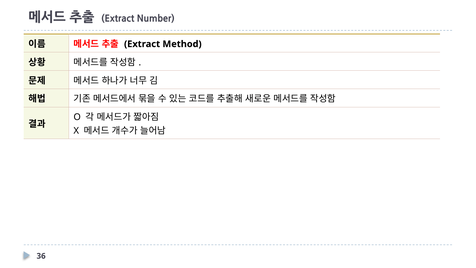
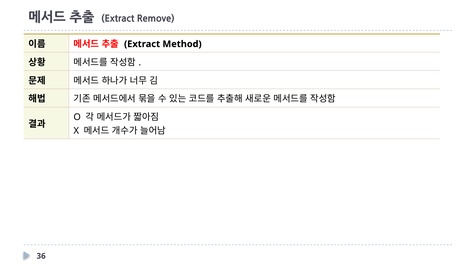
Number: Number -> Remove
